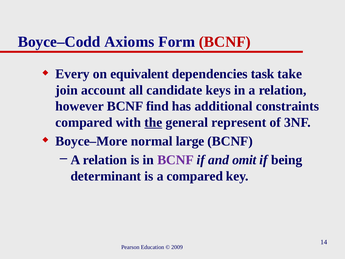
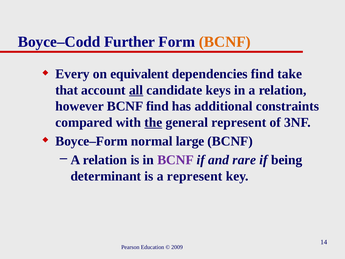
Axioms: Axioms -> Further
BCNF at (225, 42) colour: red -> orange
dependencies task: task -> find
join: join -> that
all underline: none -> present
Boyce–More: Boyce–More -> Boyce–Form
omit: omit -> rare
a compared: compared -> represent
